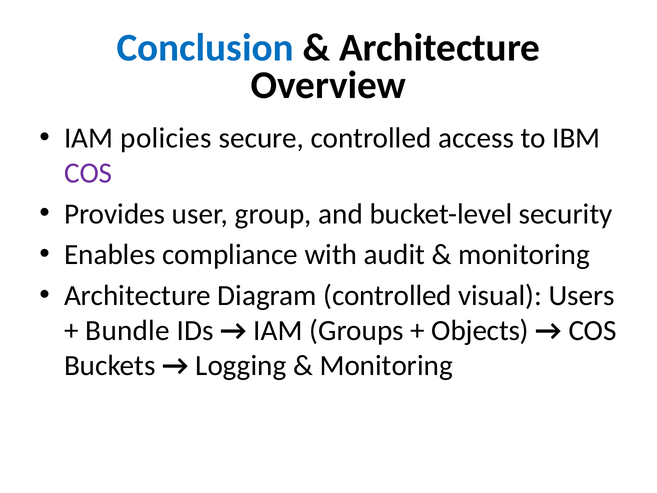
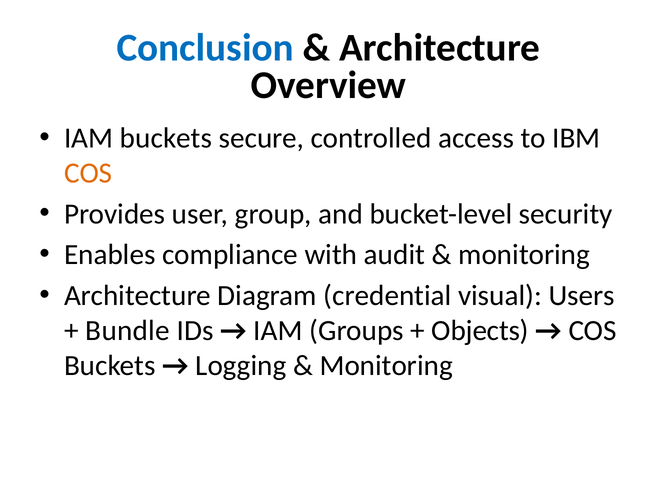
IAM policies: policies -> buckets
COS at (88, 173) colour: purple -> orange
Diagram controlled: controlled -> credential
